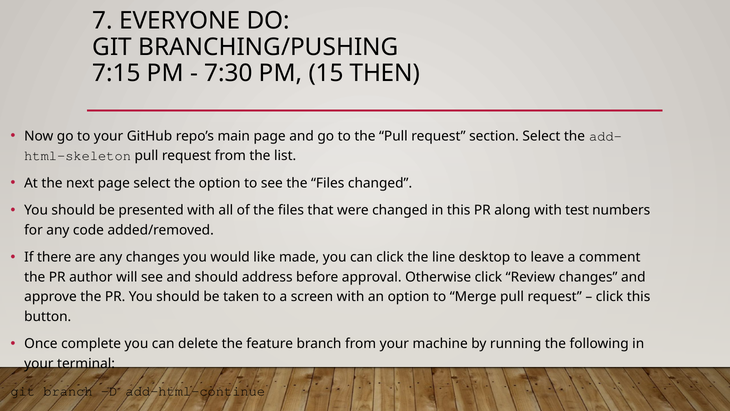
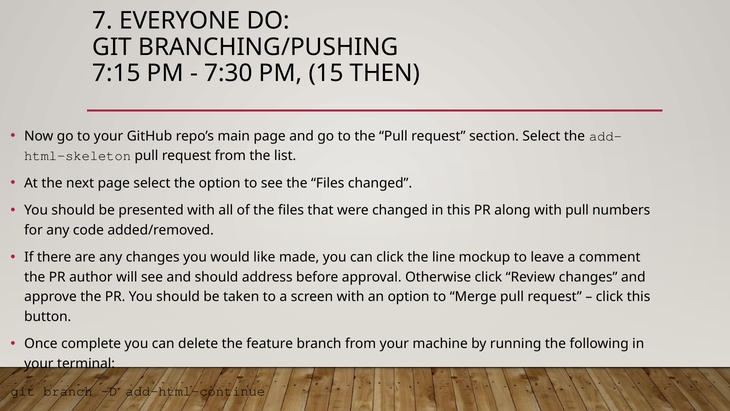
with test: test -> pull
desktop: desktop -> mockup
